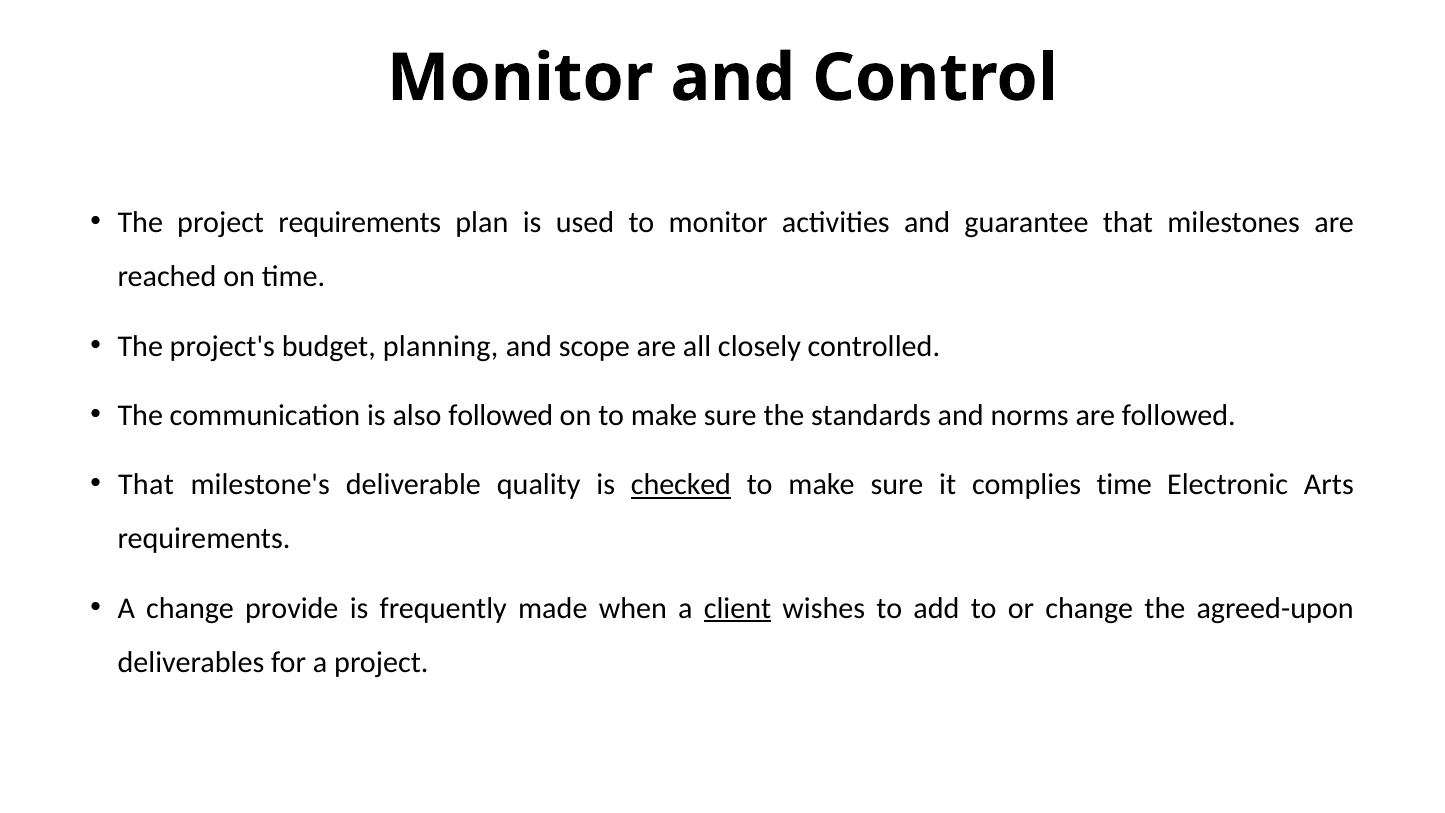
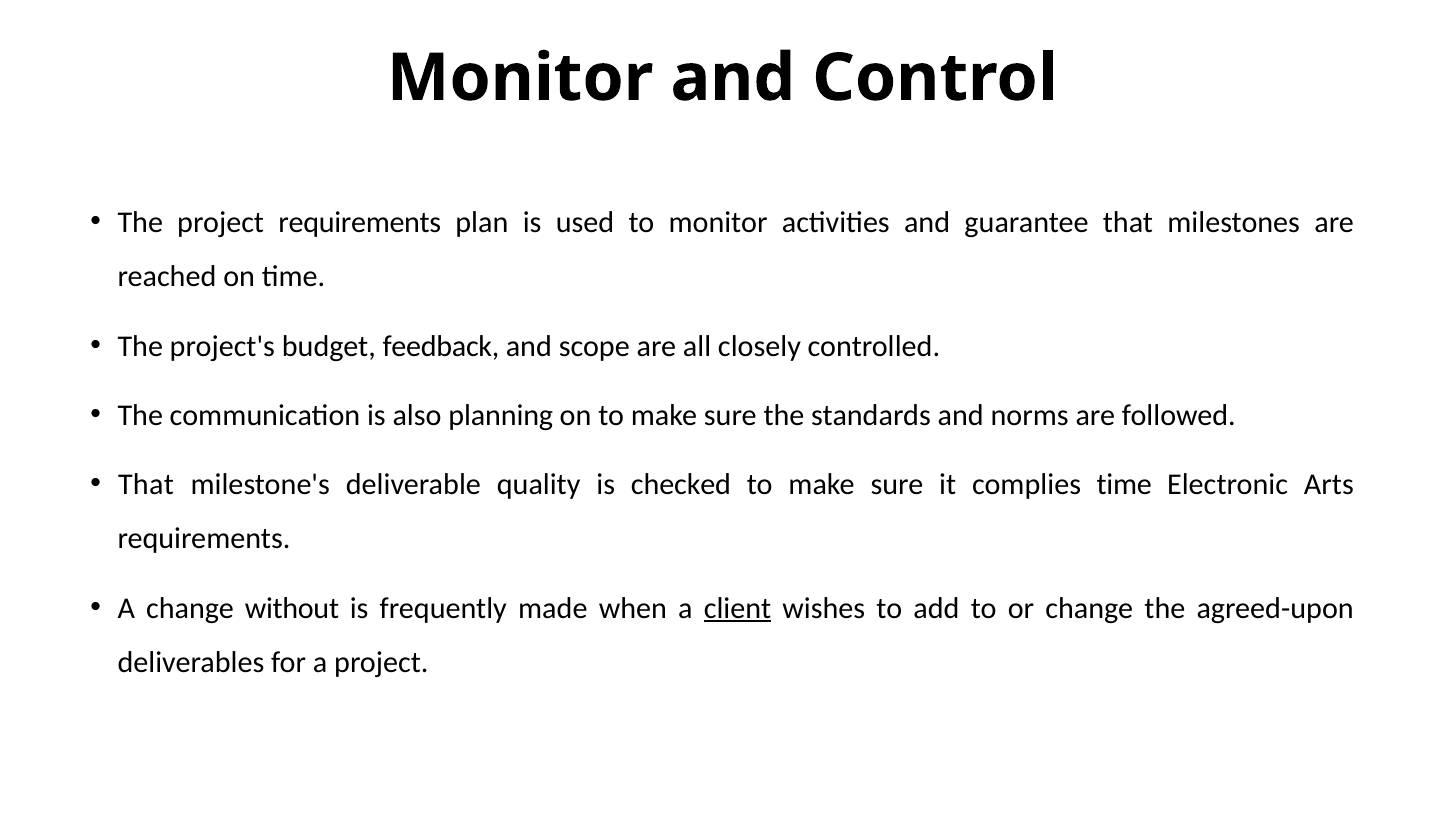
planning: planning -> feedback
also followed: followed -> planning
checked underline: present -> none
provide: provide -> without
